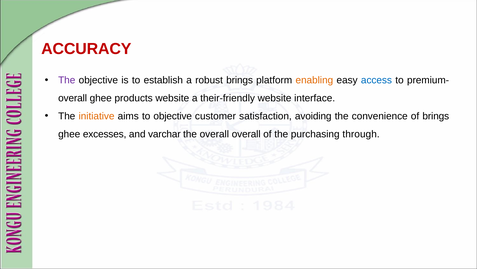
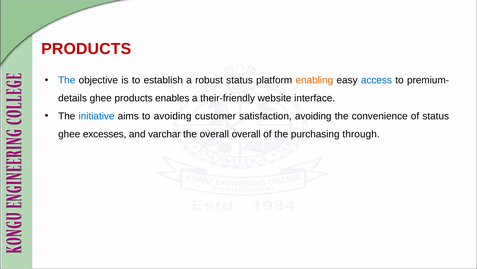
ACCURACY at (86, 49): ACCURACY -> PRODUCTS
The at (67, 80) colour: purple -> blue
robust brings: brings -> status
overall at (73, 98): overall -> details
products website: website -> enables
initiative colour: orange -> blue
to objective: objective -> avoiding
of brings: brings -> status
